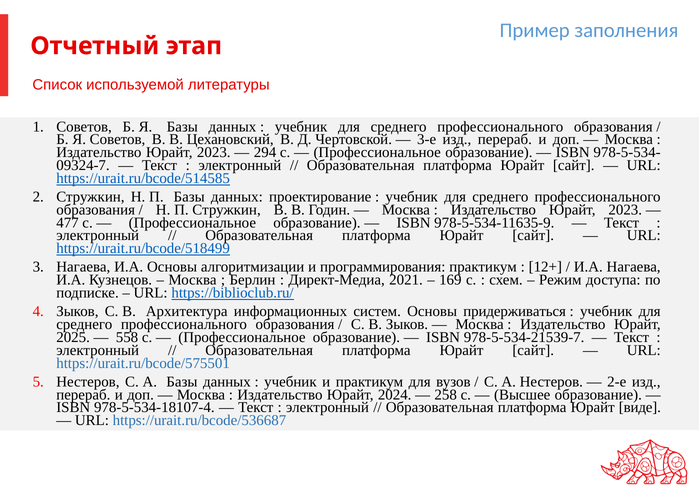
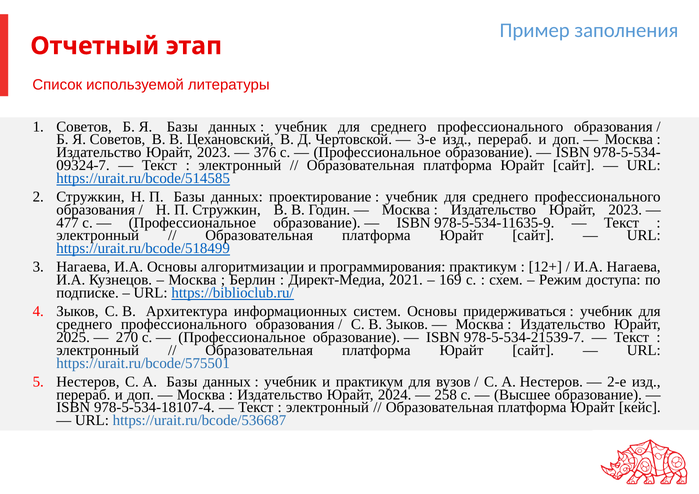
294: 294 -> 376
558: 558 -> 270
виде: виде -> кейс
